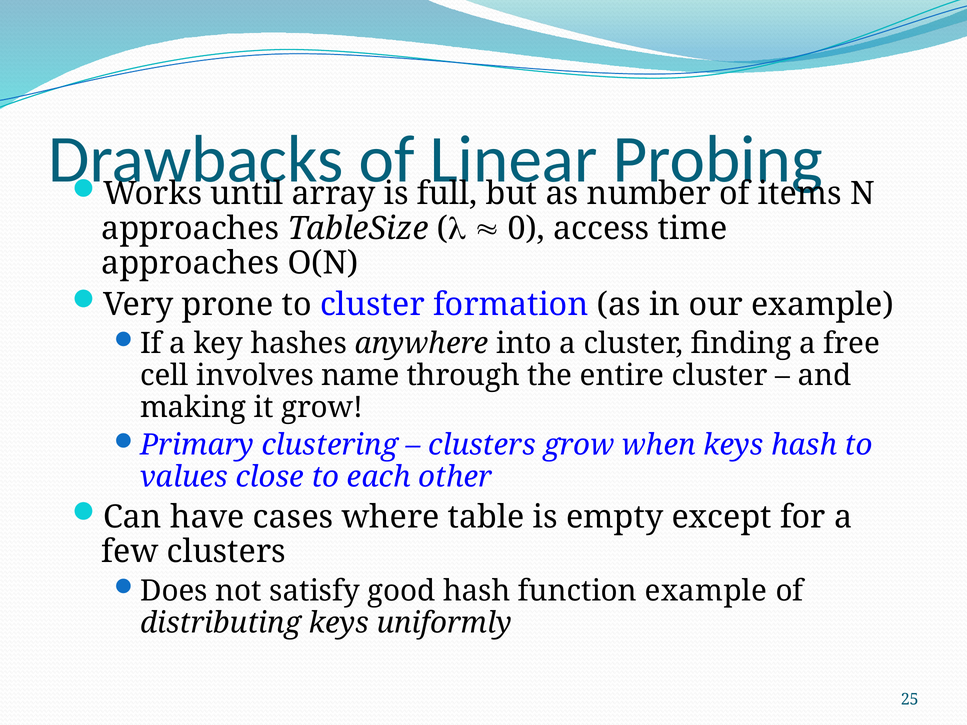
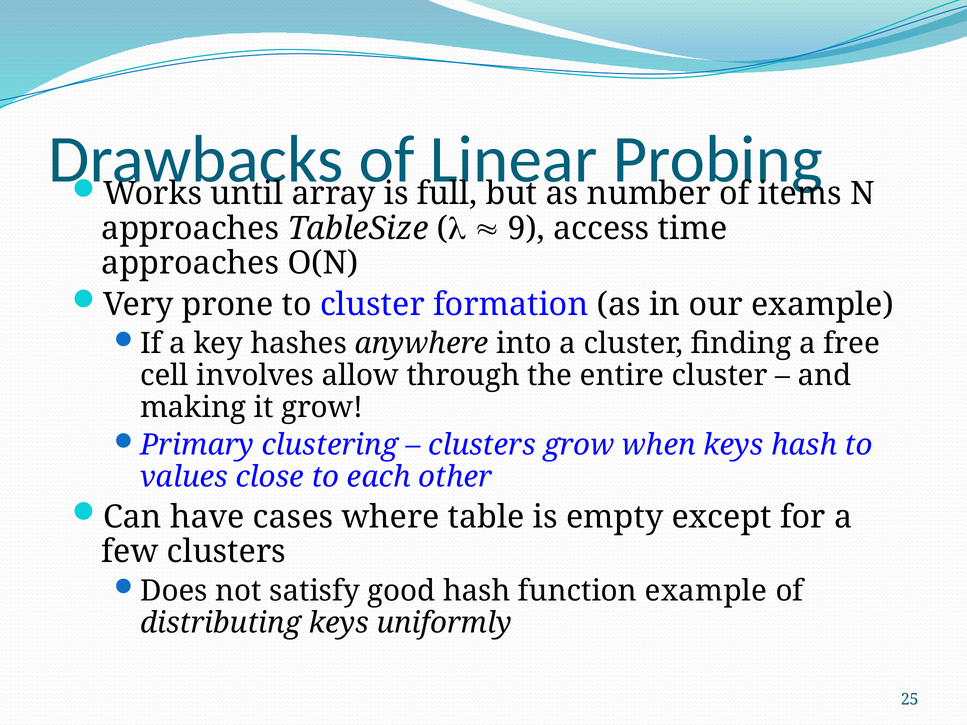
0: 0 -> 9
name: name -> allow
